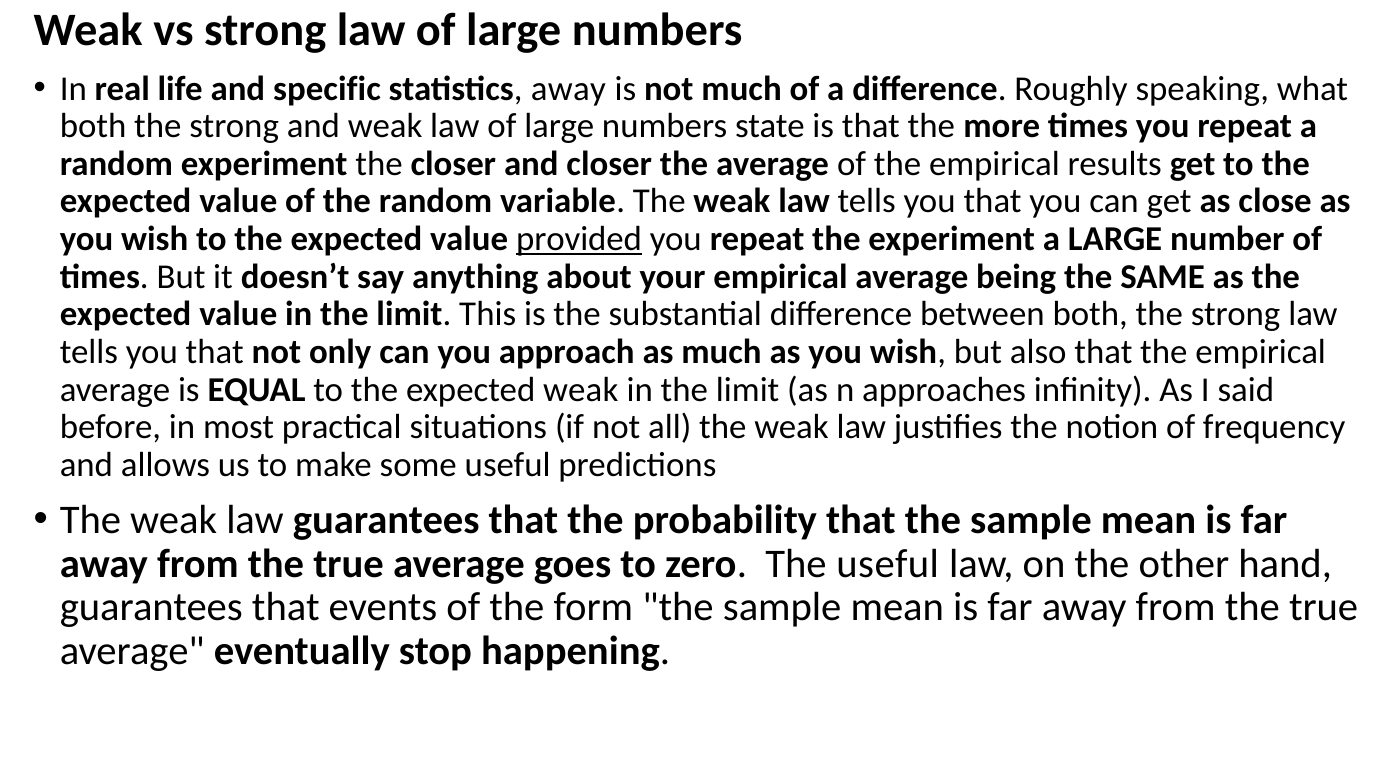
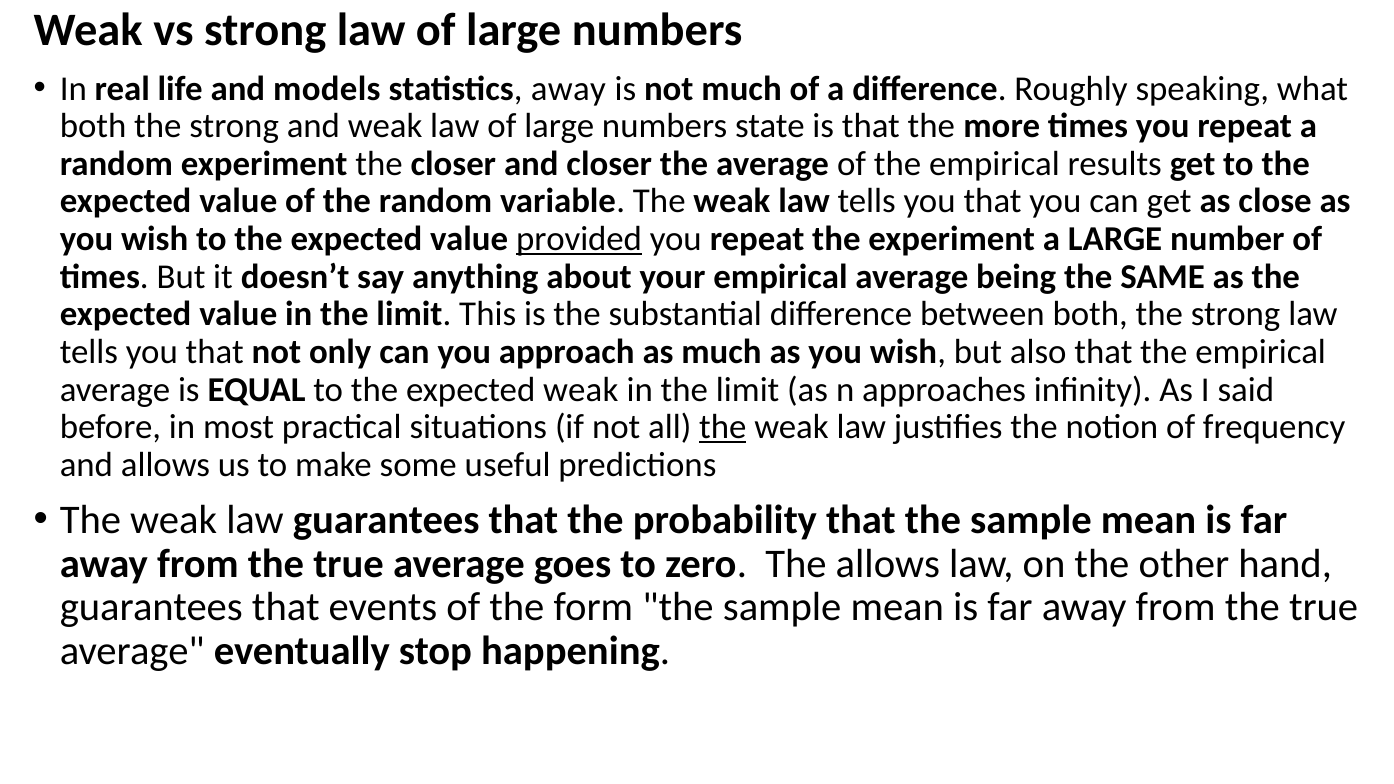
specific: specific -> models
the at (723, 427) underline: none -> present
The useful: useful -> allows
